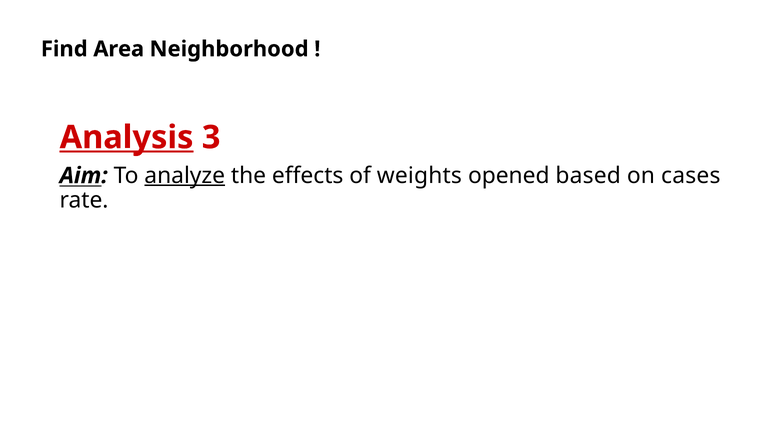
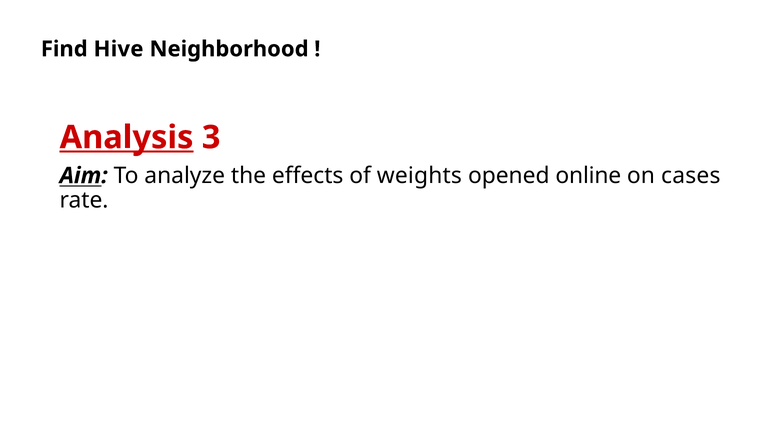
Area: Area -> Hive
analyze underline: present -> none
based: based -> online
